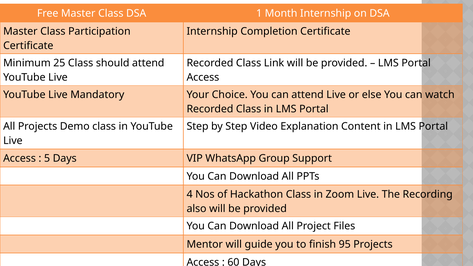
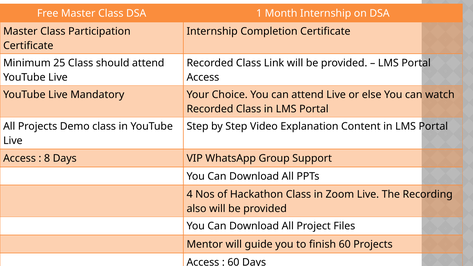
5: 5 -> 8
finish 95: 95 -> 60
